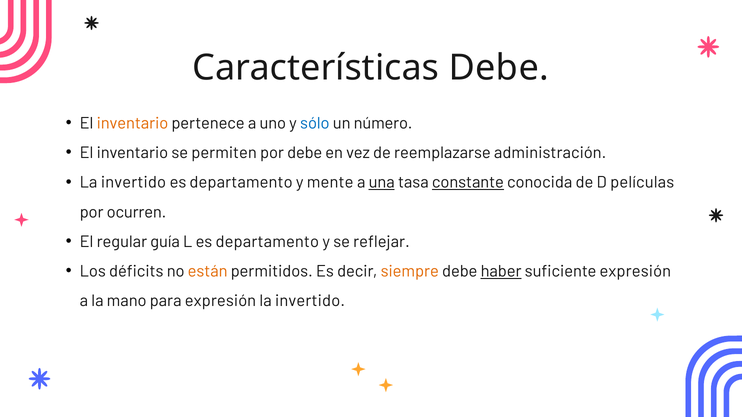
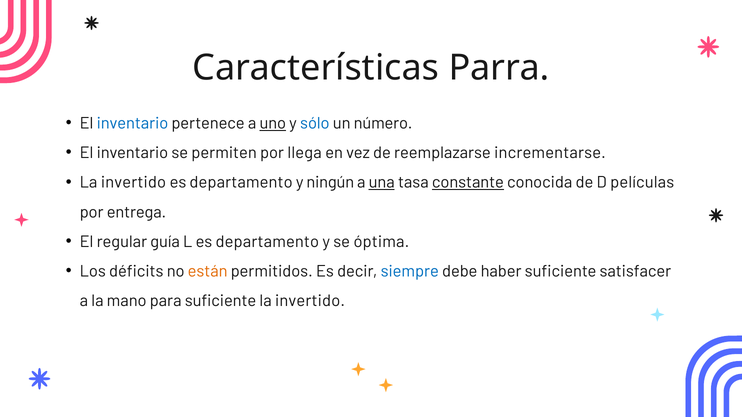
Características Debe: Debe -> Parra
inventario at (132, 123) colour: orange -> blue
uno underline: none -> present
por debe: debe -> llega
administración: administración -> incrementarse
mente: mente -> ningún
ocurren: ocurren -> entrega
reflejar: reflejar -> óptima
siempre colour: orange -> blue
haber underline: present -> none
suficiente expresión: expresión -> satisfacer
para expresión: expresión -> suficiente
